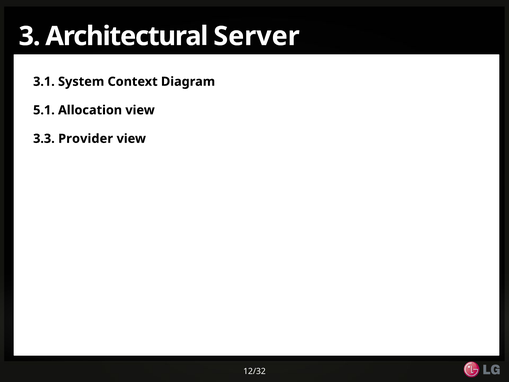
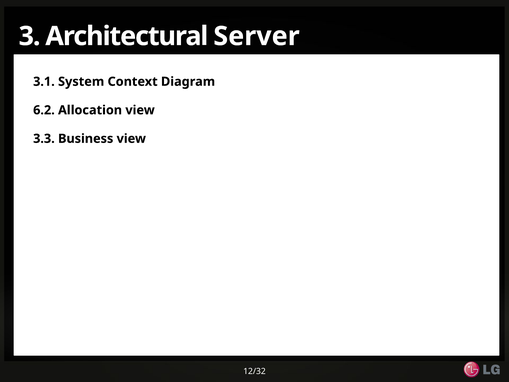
5.1: 5.1 -> 6.2
Provider: Provider -> Business
